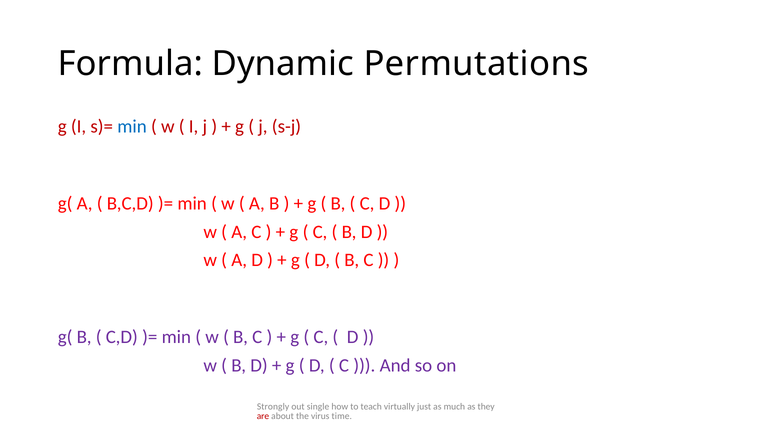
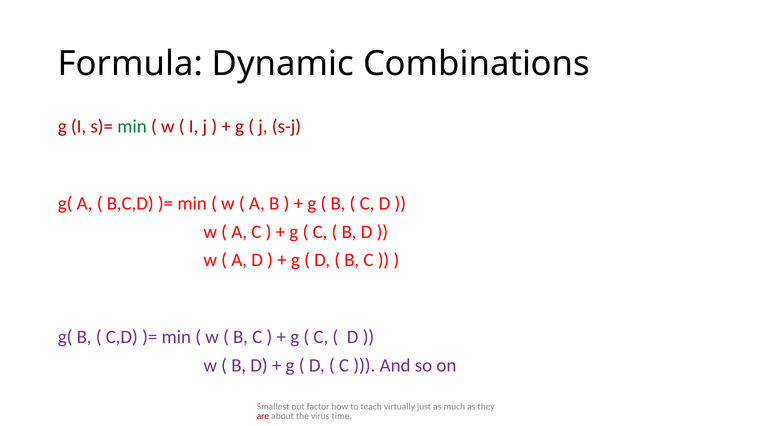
Permutations: Permutations -> Combinations
min at (132, 126) colour: blue -> green
Strongly: Strongly -> Smallest
single: single -> factor
